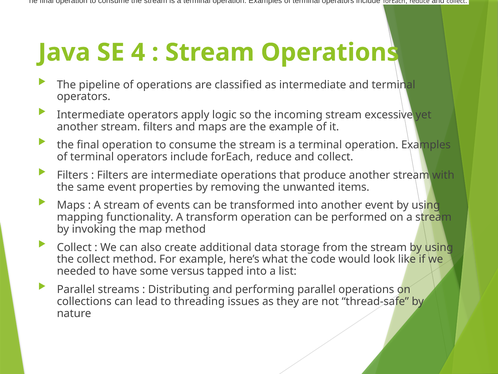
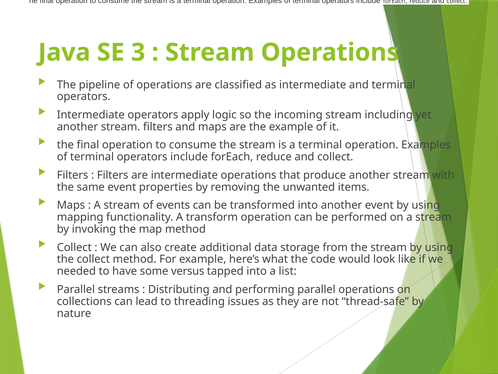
4: 4 -> 3
excessive: excessive -> including
